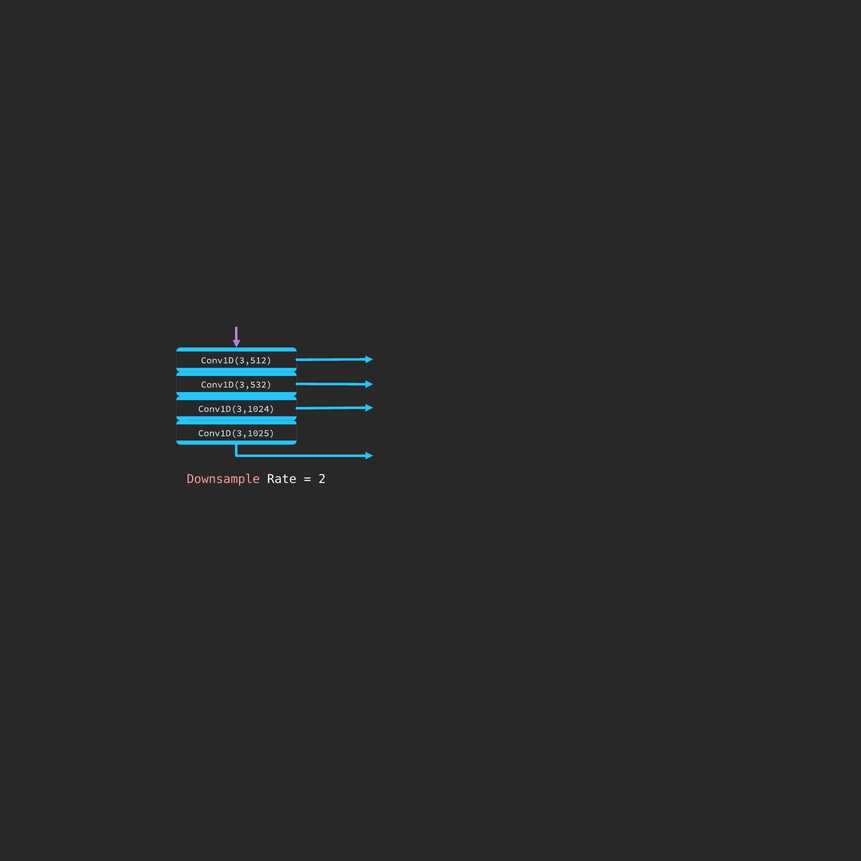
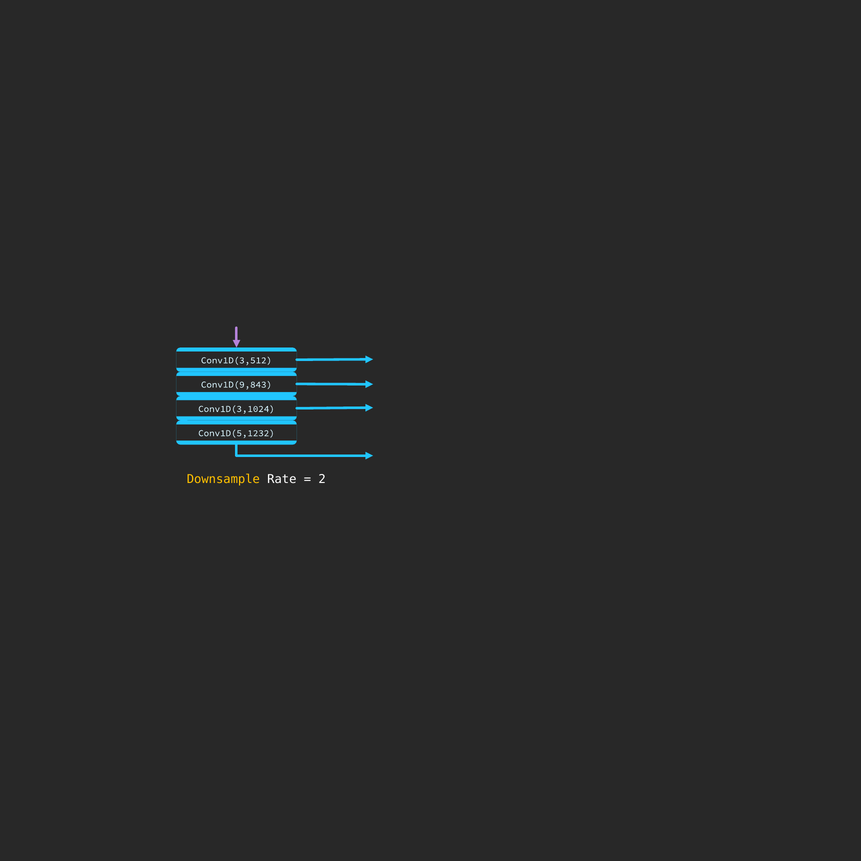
Conv1D(3,532: Conv1D(3,532 -> Conv1D(9,843
Conv1D(3,1025: Conv1D(3,1025 -> Conv1D(5,1232
Downsample colour: pink -> yellow
